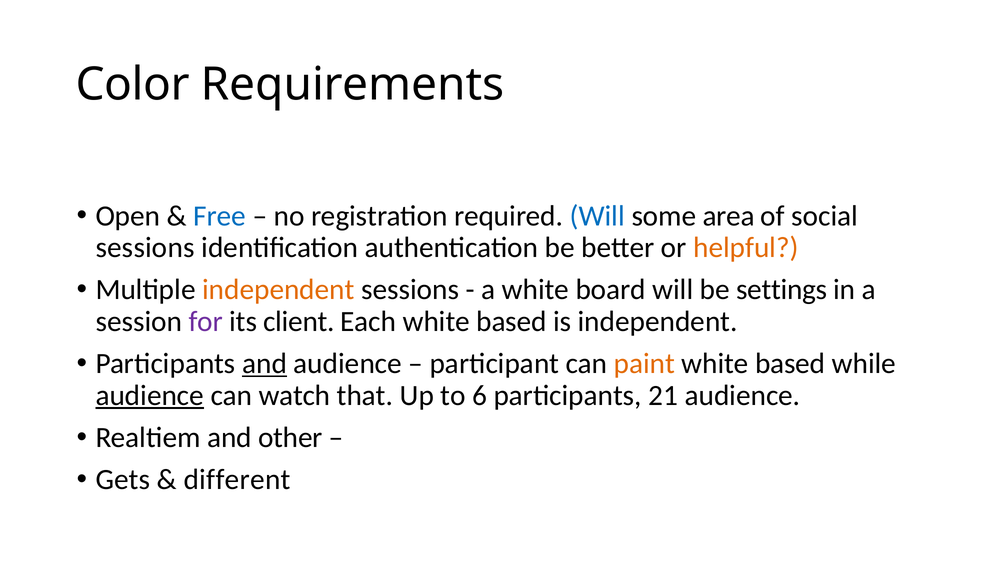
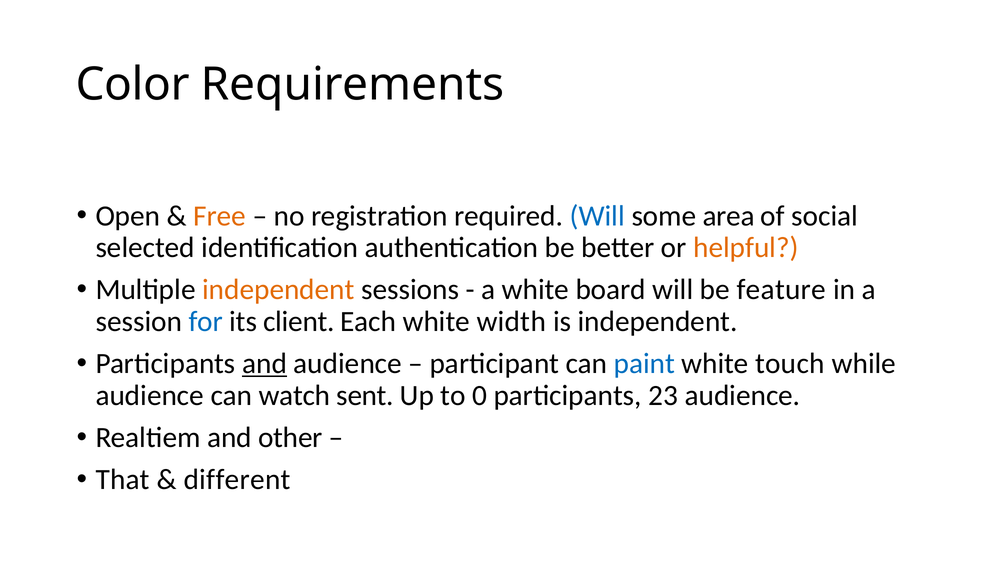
Free colour: blue -> orange
sessions at (145, 247): sessions -> selected
settings: settings -> feature
for colour: purple -> blue
Each white based: based -> width
paint colour: orange -> blue
based at (790, 364): based -> touch
audience at (150, 395) underline: present -> none
that: that -> sent
6: 6 -> 0
21: 21 -> 23
Gets: Gets -> That
